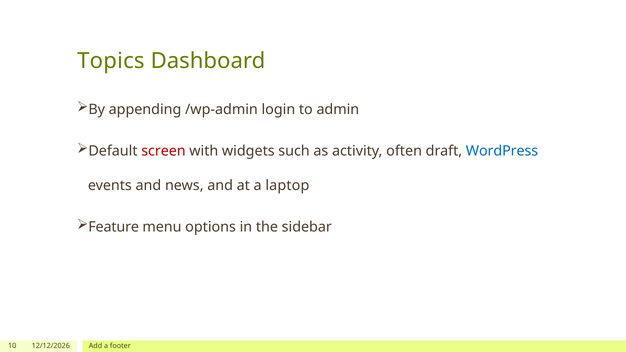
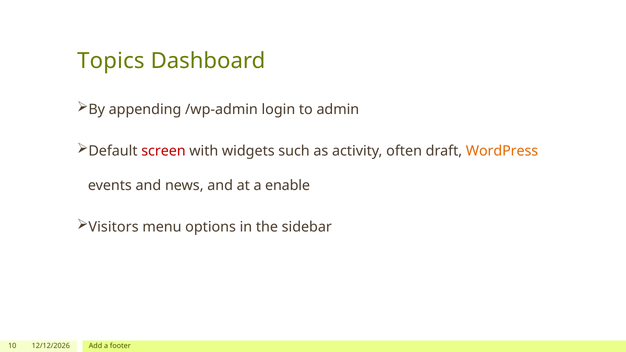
WordPress colour: blue -> orange
laptop: laptop -> enable
Feature: Feature -> Visitors
